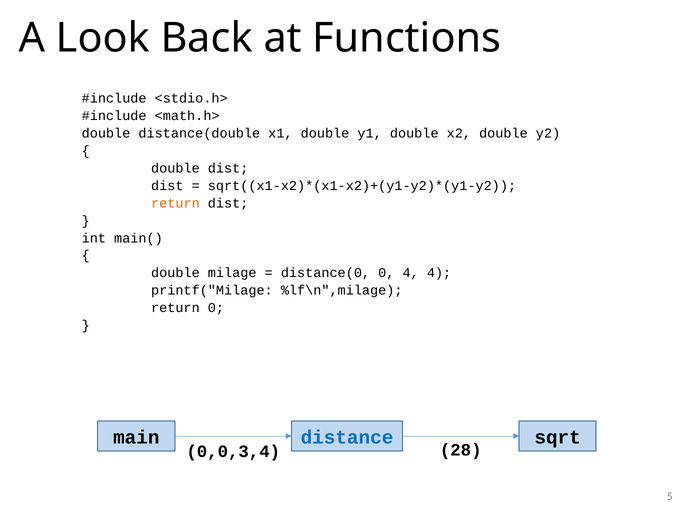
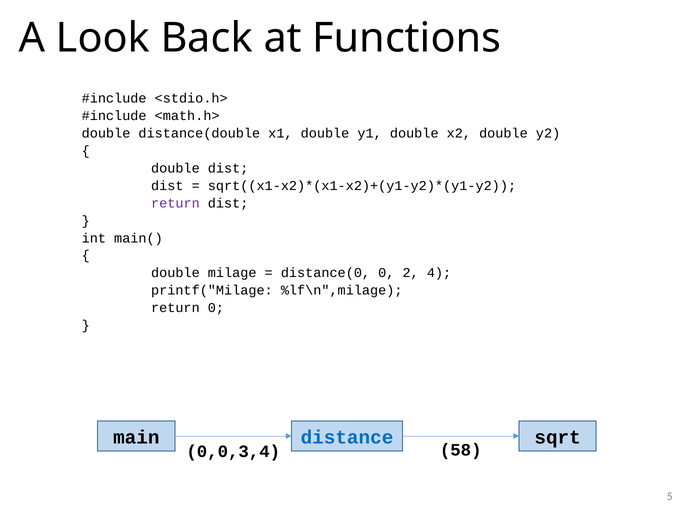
return at (175, 203) colour: orange -> purple
0 4: 4 -> 2
28: 28 -> 58
